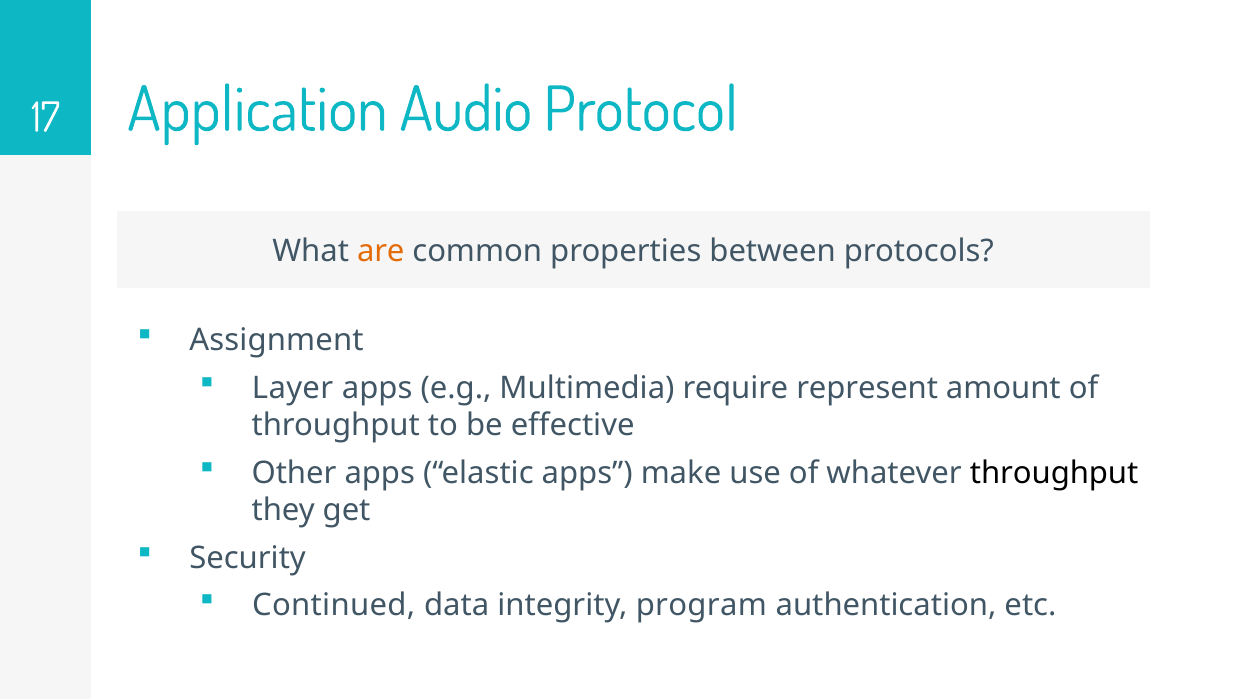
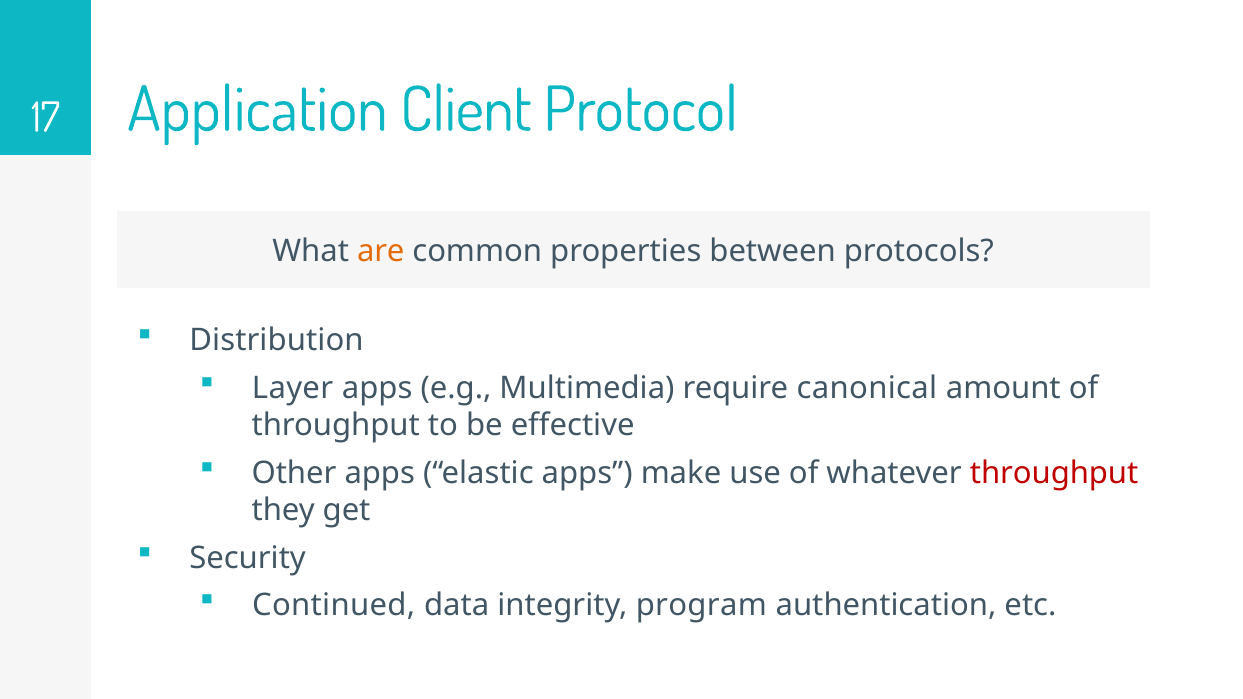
Audio: Audio -> Client
Assignment: Assignment -> Distribution
represent: represent -> canonical
throughput at (1054, 473) colour: black -> red
